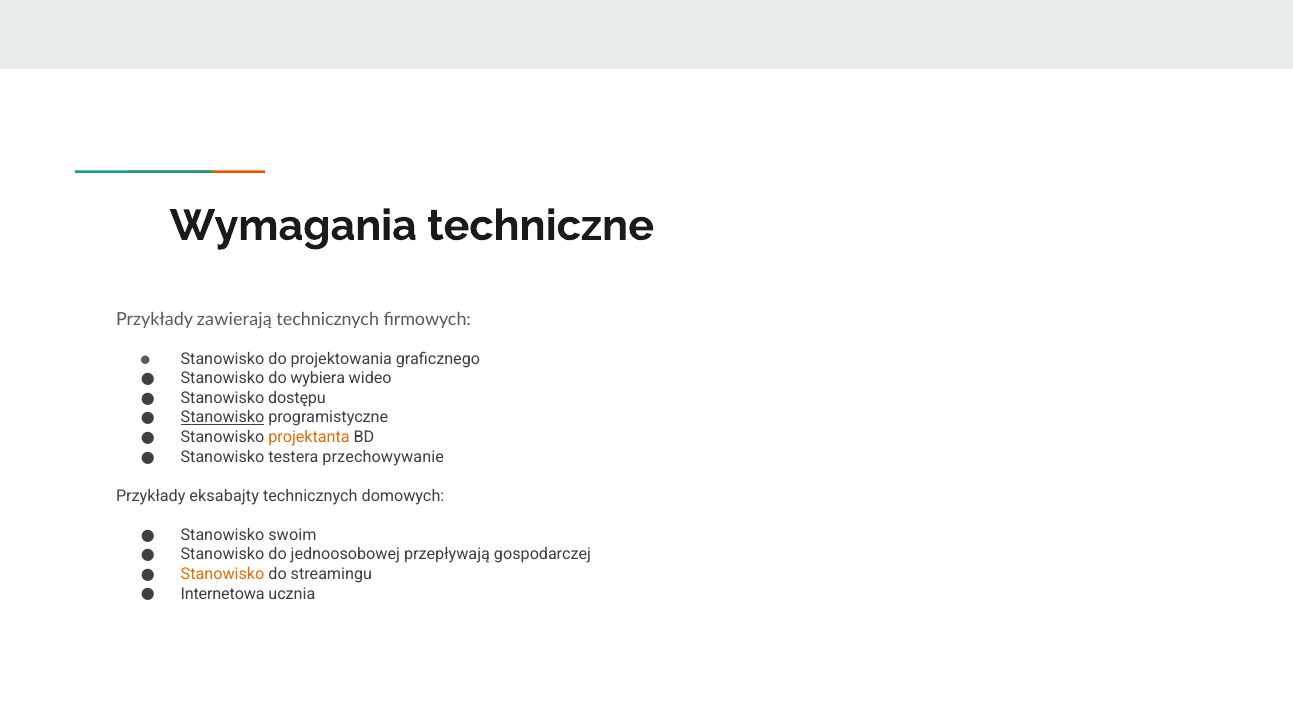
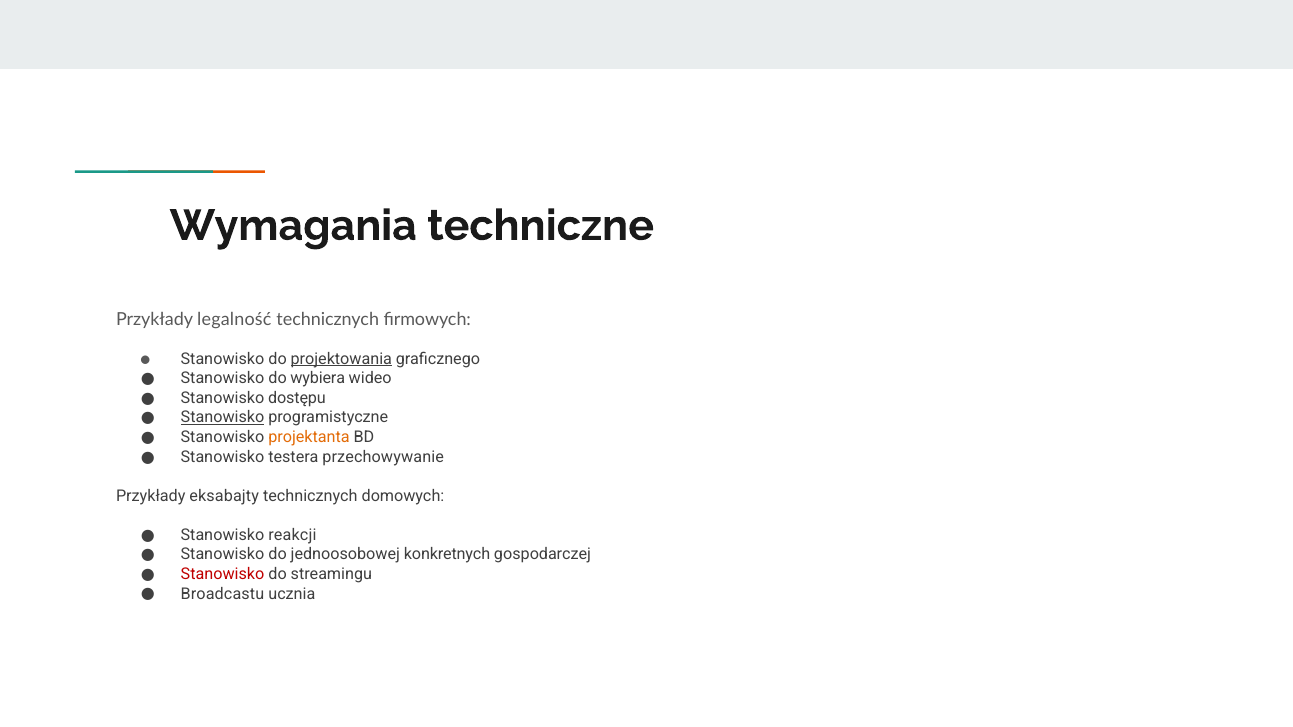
zawierają: zawierają -> legalność
projektowania underline: none -> present
swoim: swoim -> reakcji
przepływają: przepływają -> konkretnych
Stanowisko at (223, 574) colour: orange -> red
Internetowa: Internetowa -> Broadcastu
